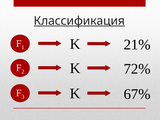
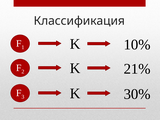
Классификация underline: present -> none
21%: 21% -> 10%
72%: 72% -> 21%
67%: 67% -> 30%
